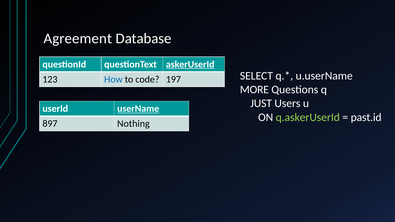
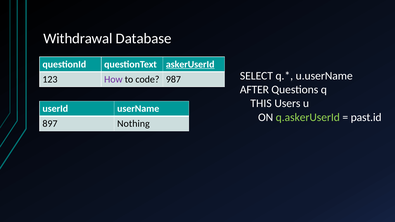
Agreement: Agreement -> Withdrawal
How colour: blue -> purple
197: 197 -> 987
MORE: MORE -> AFTER
JUST: JUST -> THIS
userName underline: present -> none
